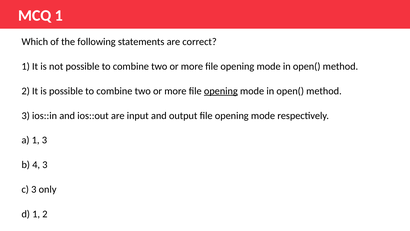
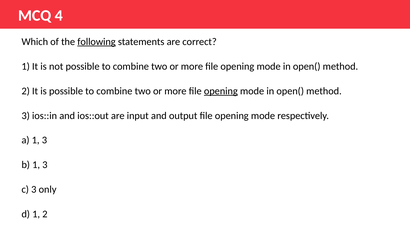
MCQ 1: 1 -> 4
following underline: none -> present
b 4: 4 -> 1
